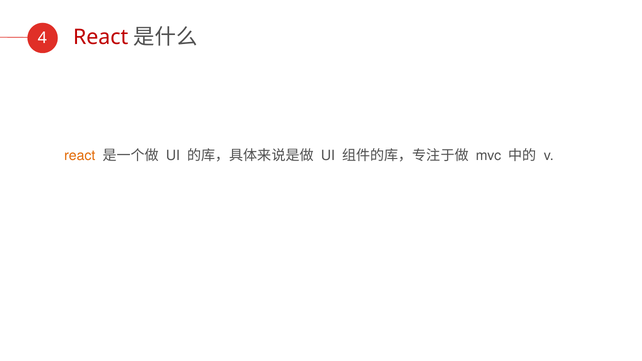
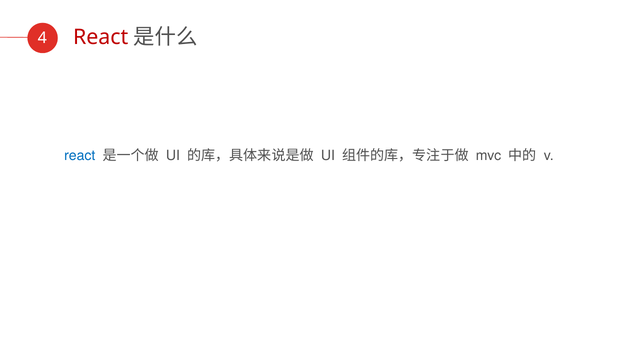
react at (80, 156) colour: orange -> blue
